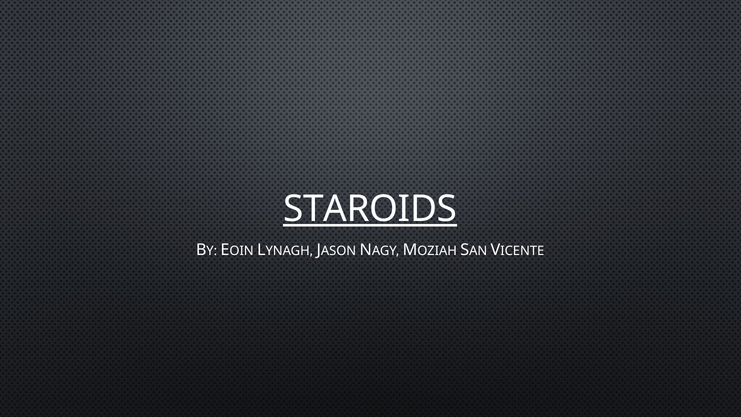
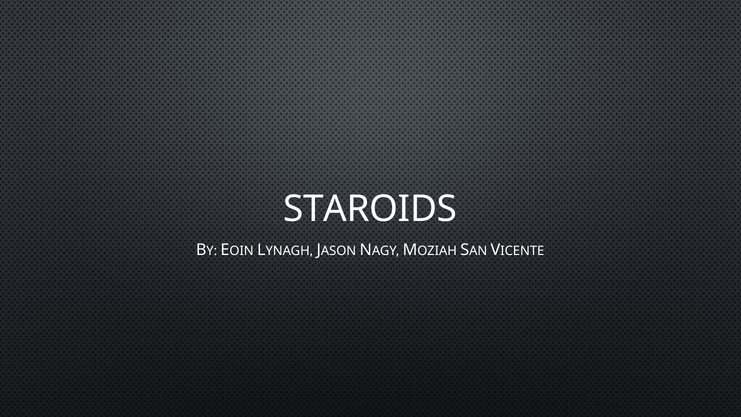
STAROIDS underline: present -> none
